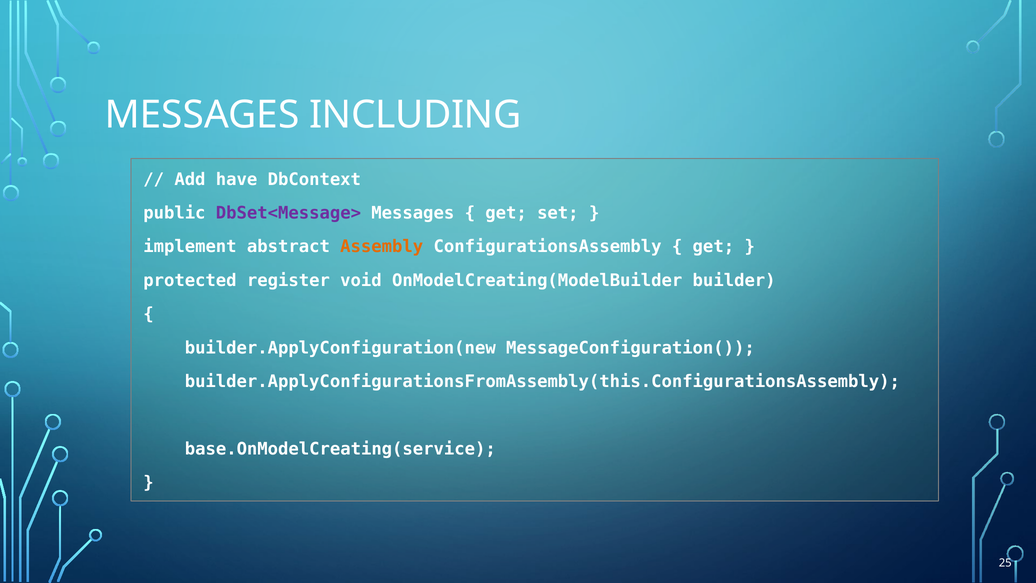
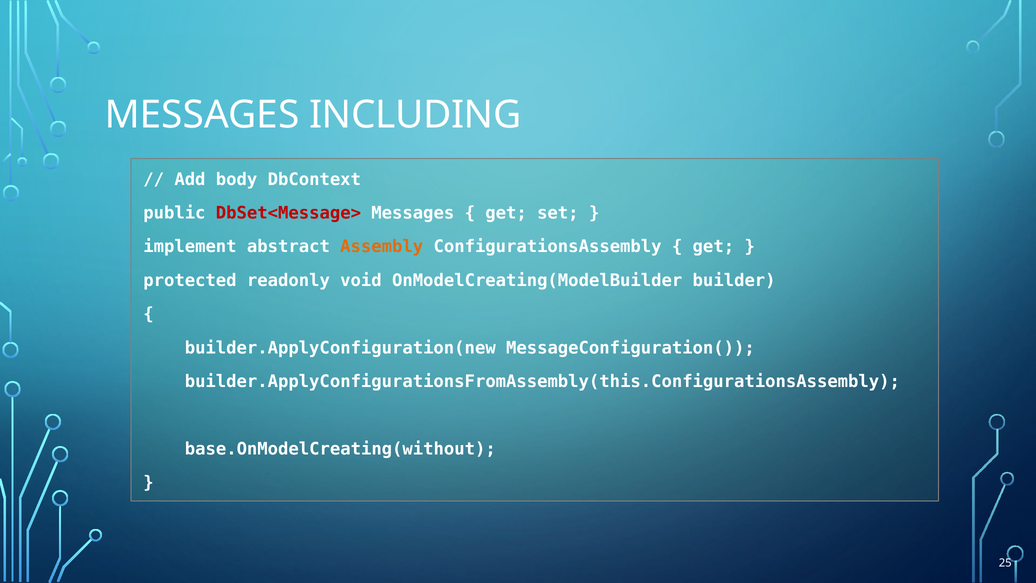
have: have -> body
DbSet<Message> colour: purple -> red
register: register -> readonly
base.OnModelCreating(service: base.OnModelCreating(service -> base.OnModelCreating(without
